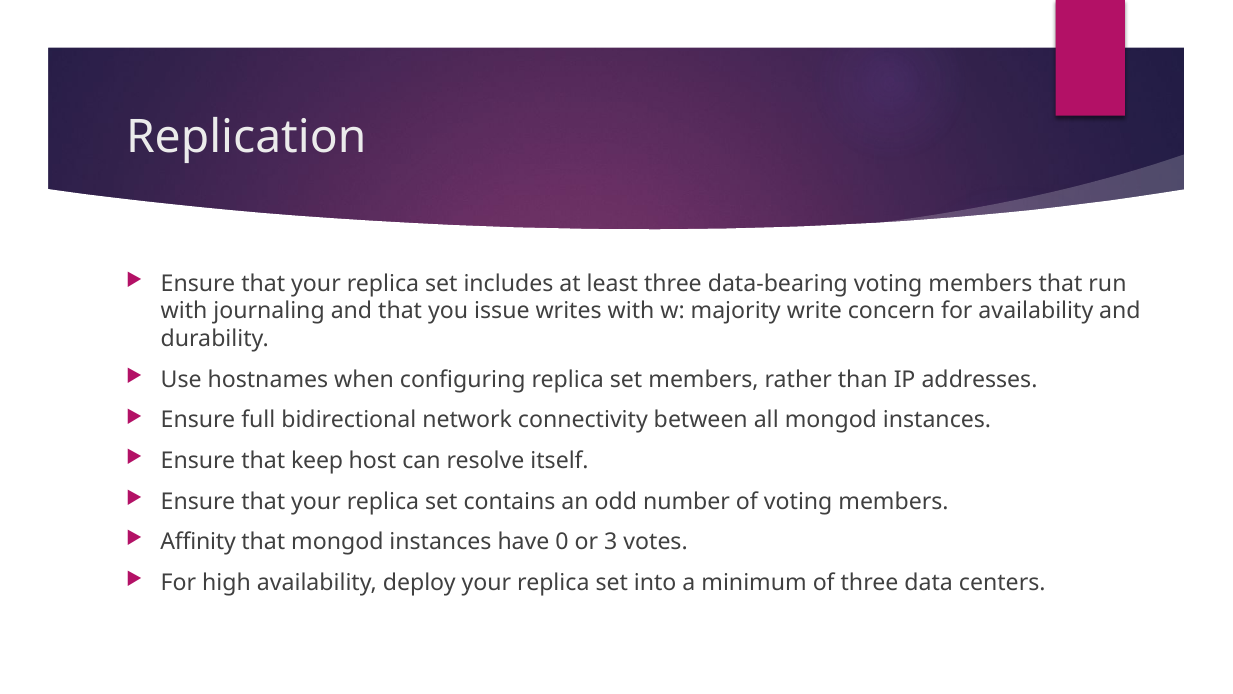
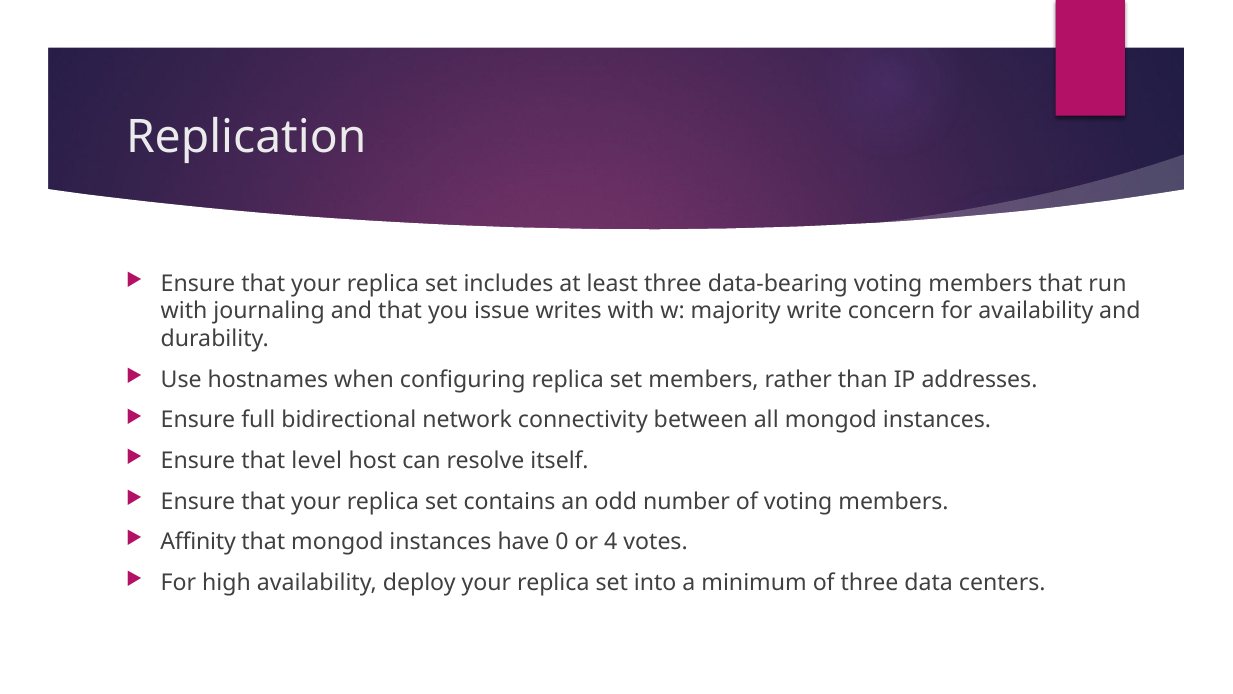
keep: keep -> level
3: 3 -> 4
